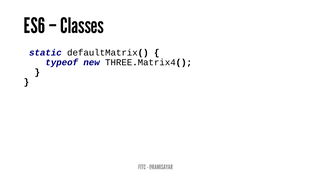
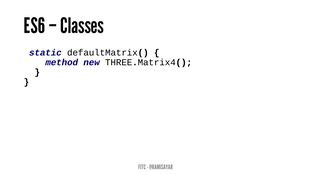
typeof: typeof -> method
